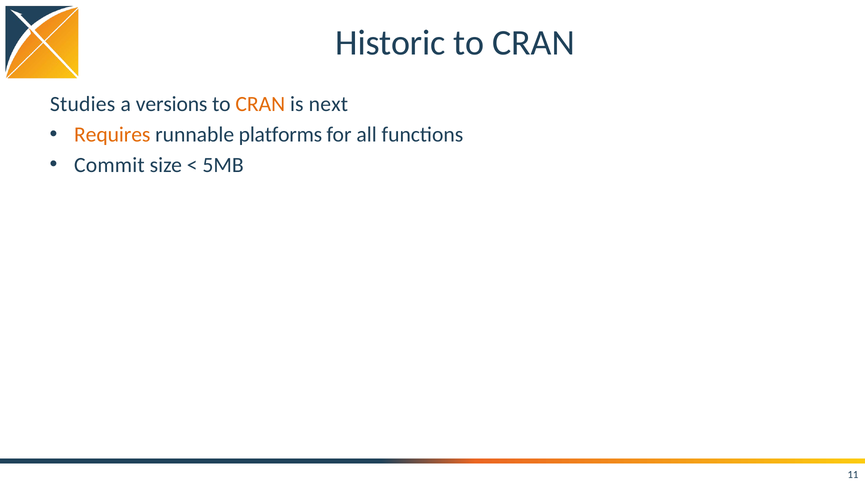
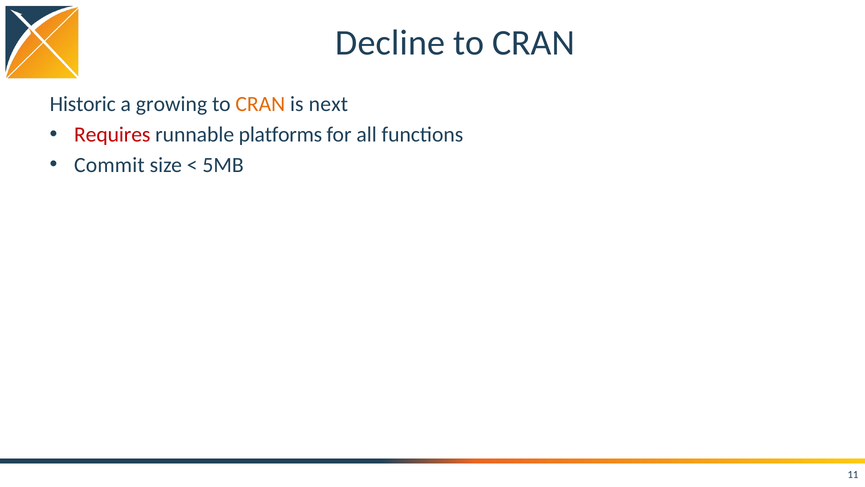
Historic: Historic -> Decline
Studies: Studies -> Historic
versions: versions -> growing
Requires colour: orange -> red
